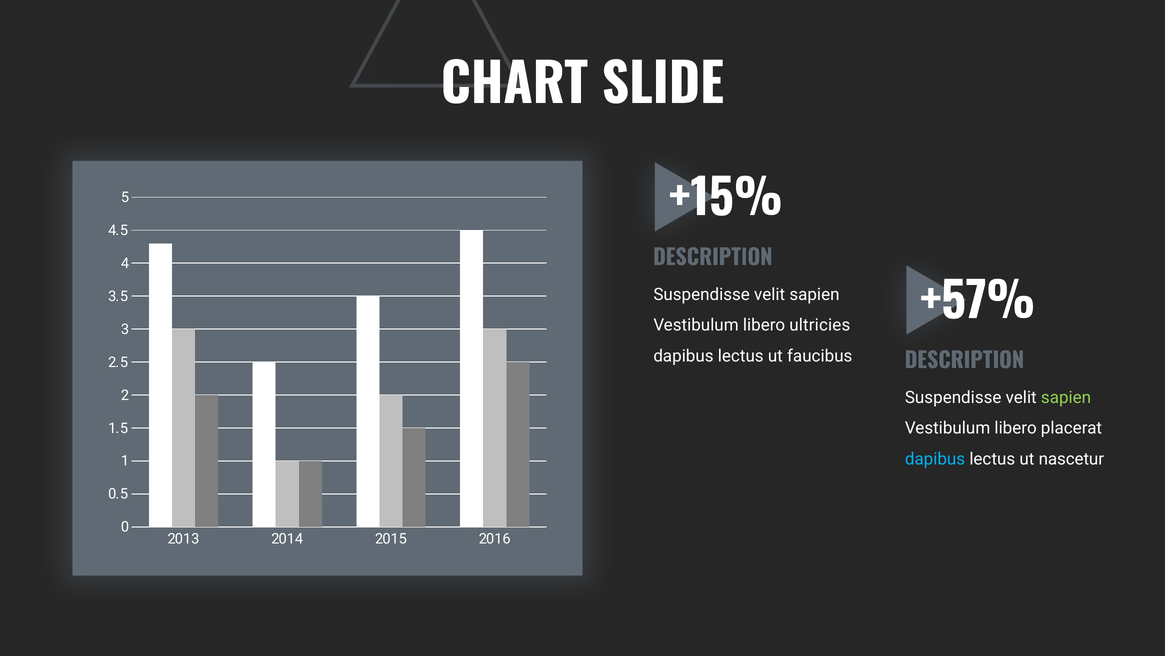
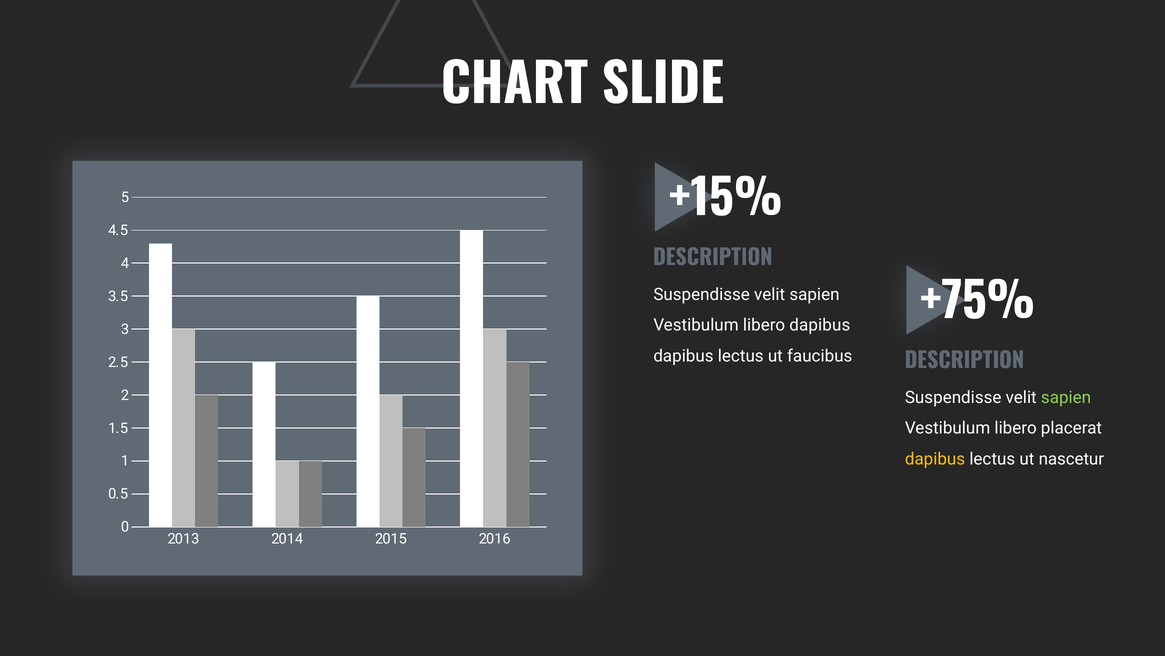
+57%: +57% -> +75%
libero ultricies: ultricies -> dapibus
dapibus at (935, 458) colour: light blue -> yellow
